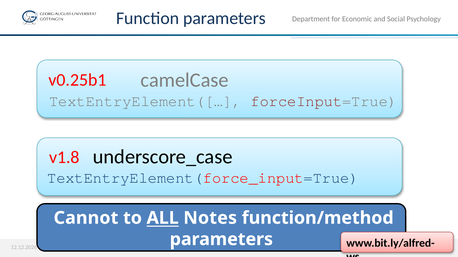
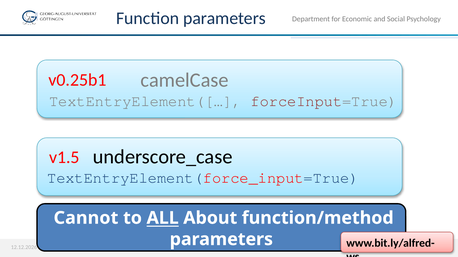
v1.8: v1.8 -> v1.5
Notes: Notes -> About
